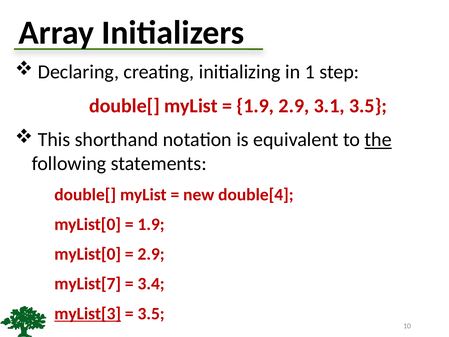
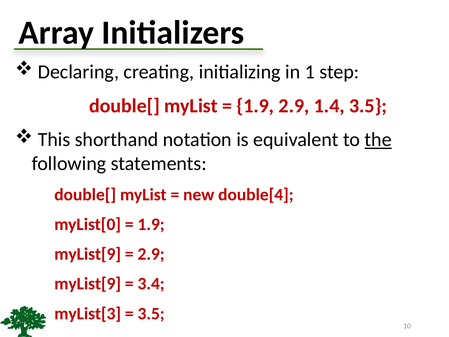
3.1: 3.1 -> 1.4
myList[0 at (88, 254): myList[0 -> myList[9
myList[7 at (88, 284): myList[7 -> myList[9
myList[3 underline: present -> none
